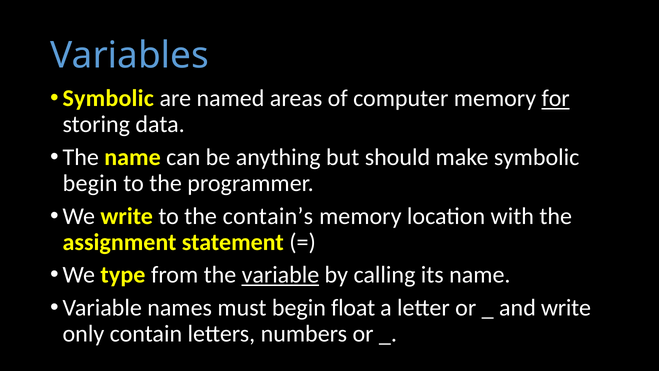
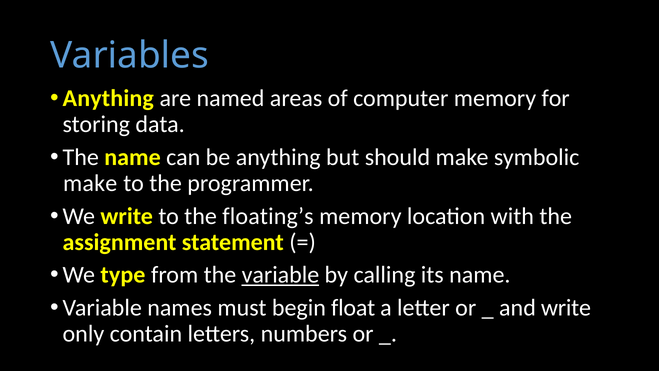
Symbolic at (108, 98): Symbolic -> Anything
for underline: present -> none
begin at (90, 183): begin -> make
contain’s: contain’s -> floating’s
